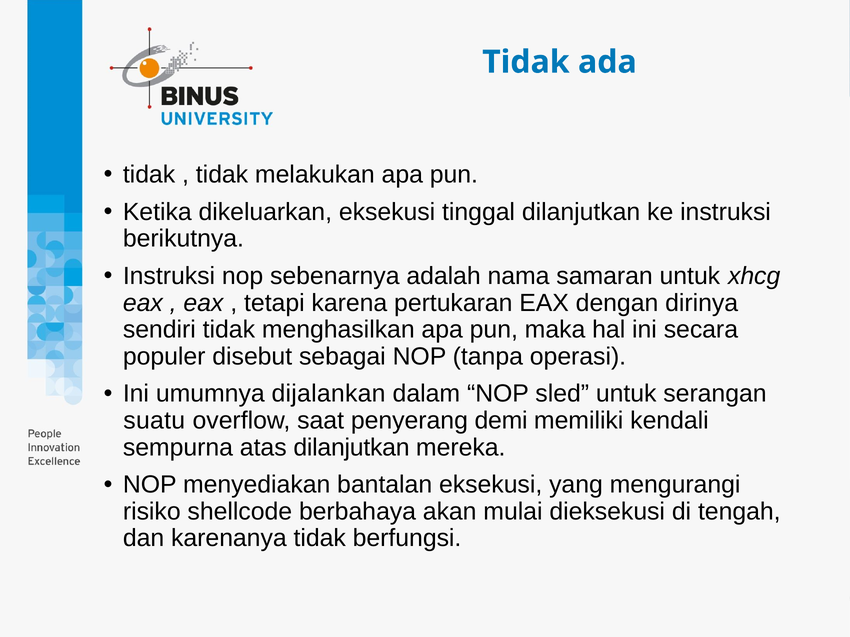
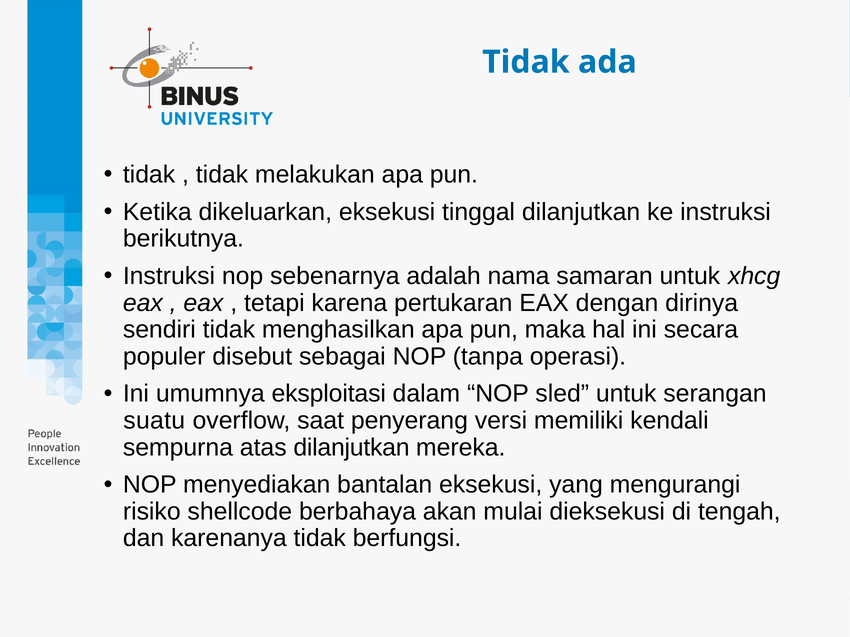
dijalankan: dijalankan -> eksploitasi
demi: demi -> versi
